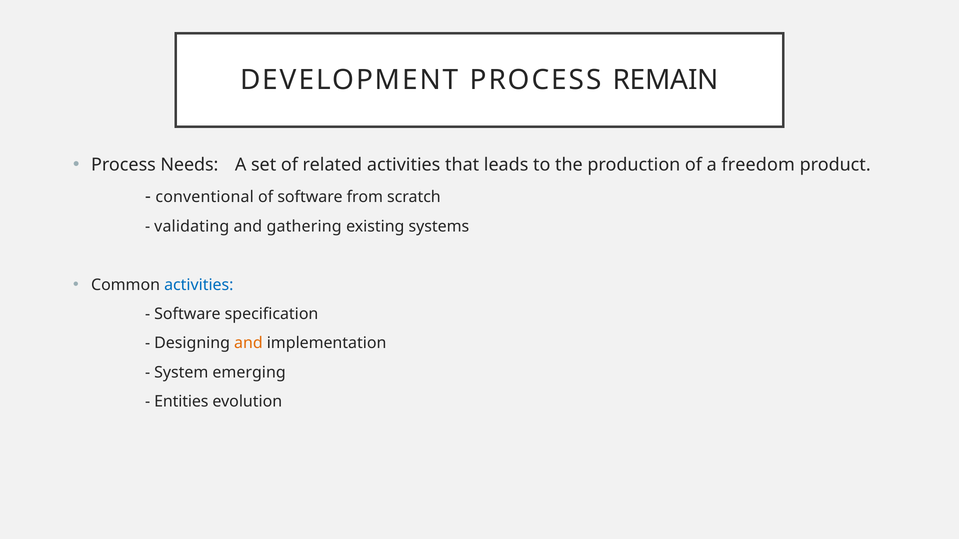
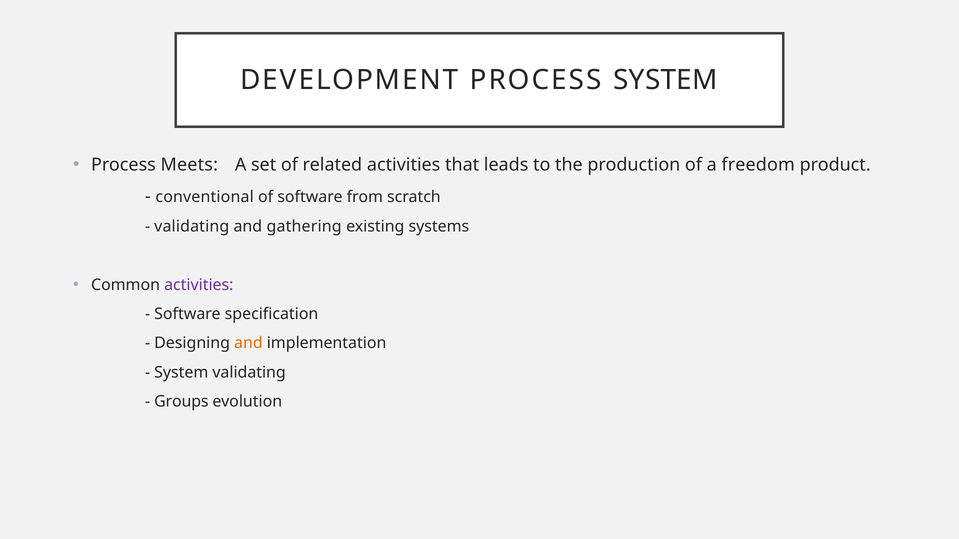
PROCESS REMAIN: REMAIN -> SYSTEM
Needs: Needs -> Meets
activities at (199, 285) colour: blue -> purple
System emerging: emerging -> validating
Entities: Entities -> Groups
